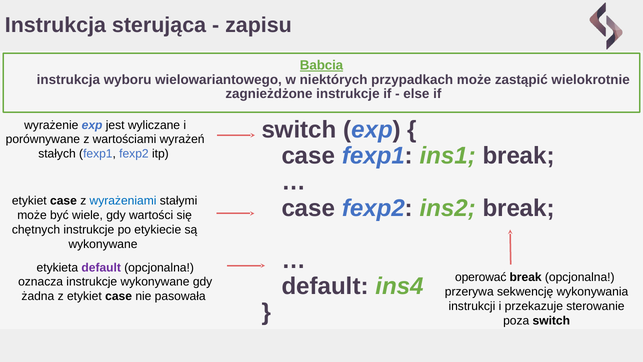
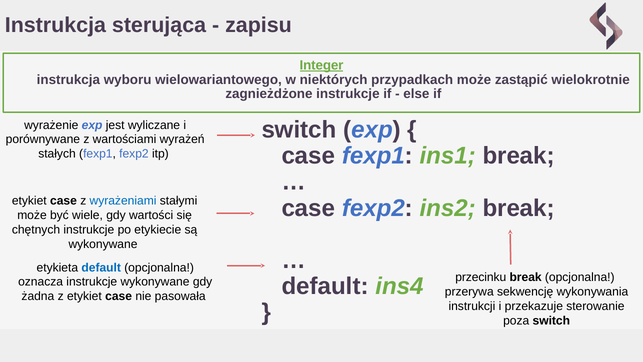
Babcia: Babcia -> Integer
default at (101, 267) colour: purple -> blue
operować: operować -> przecinku
